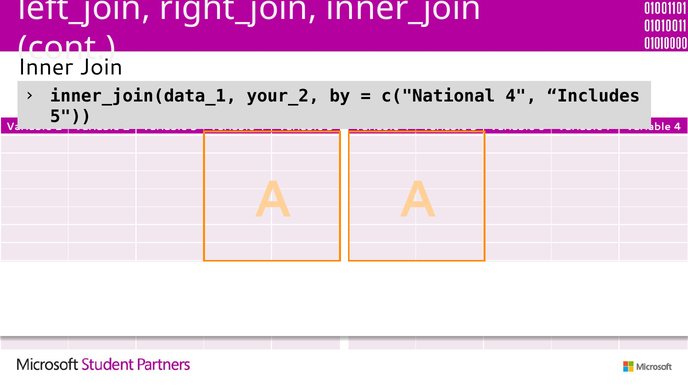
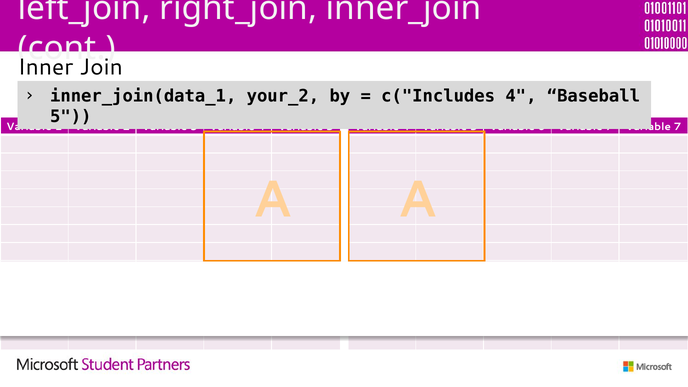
c("National: c("National -> c("Includes
Includes: Includes -> Baseball
4 at (678, 127): 4 -> 7
